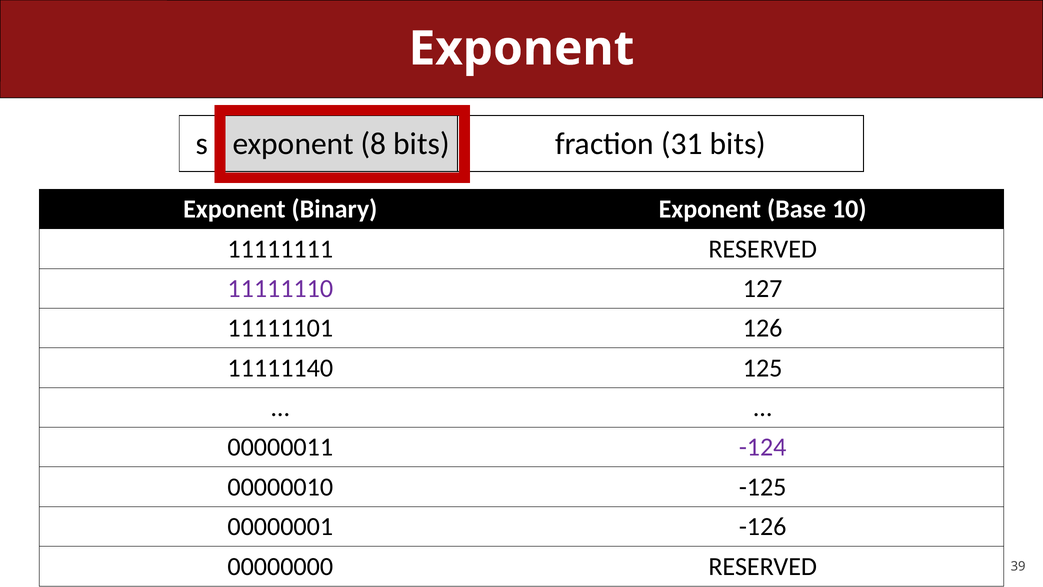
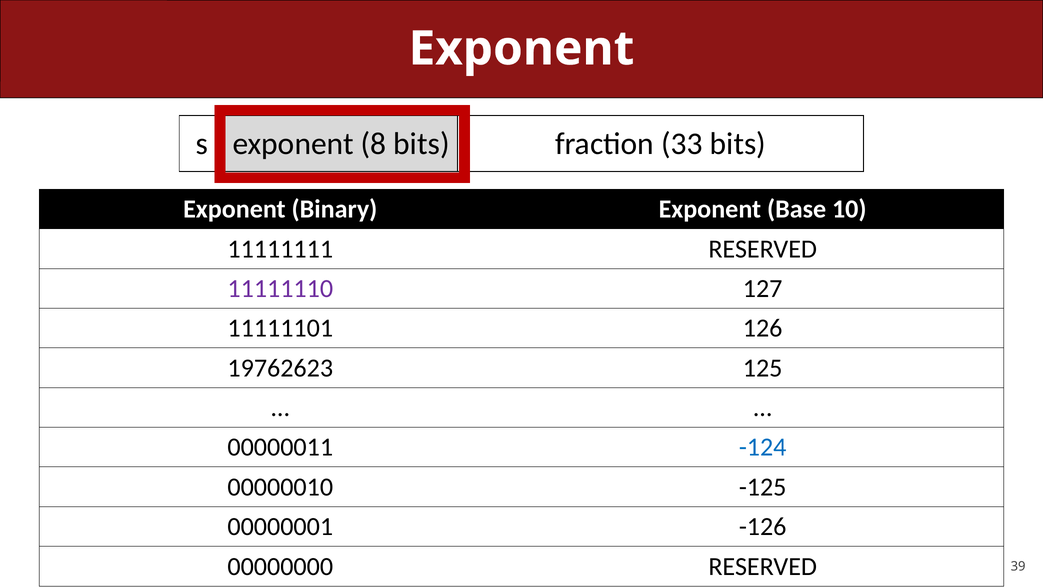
31: 31 -> 33
11111140: 11111140 -> 19762623
-124 colour: purple -> blue
